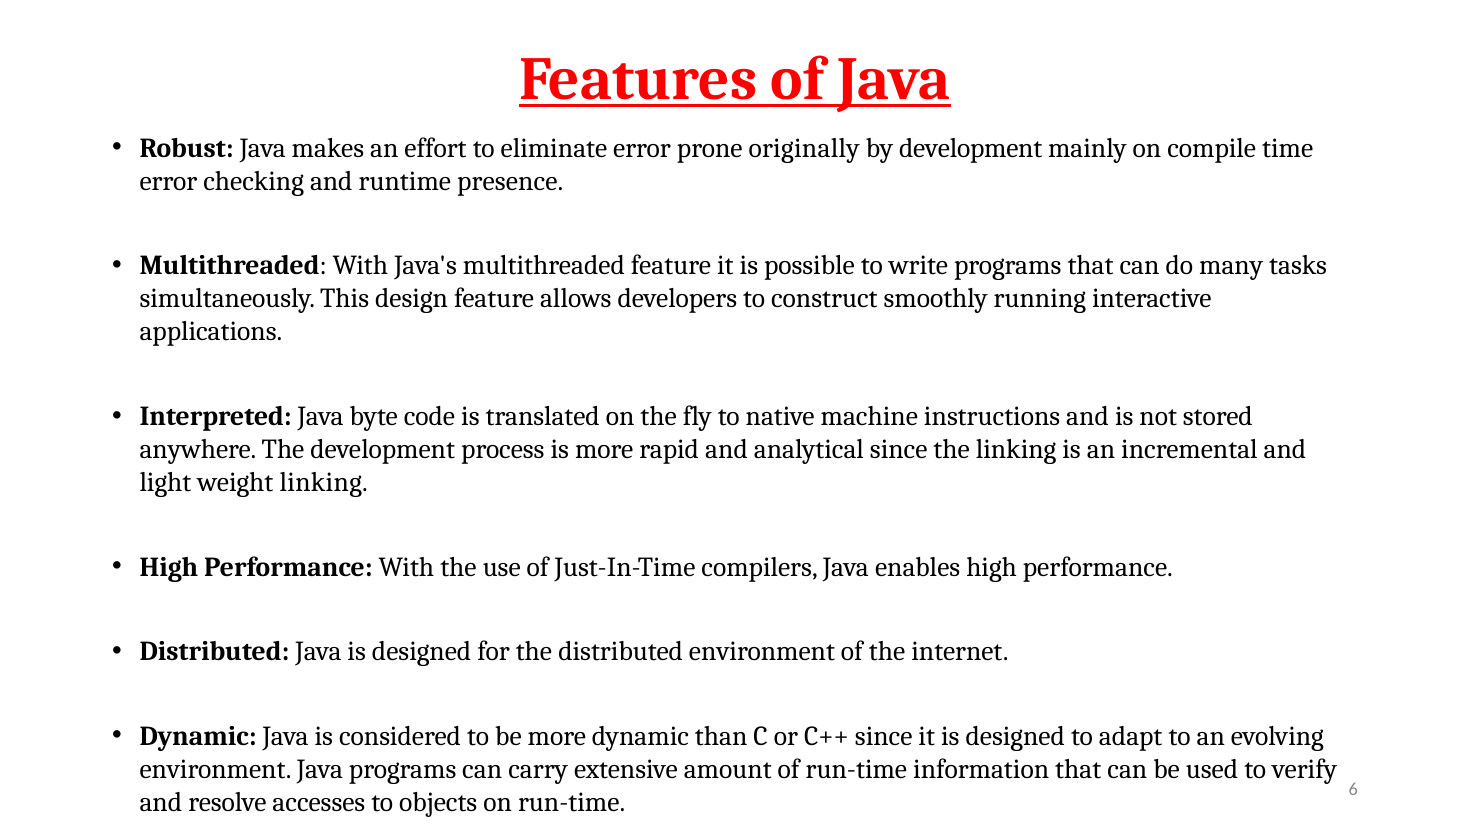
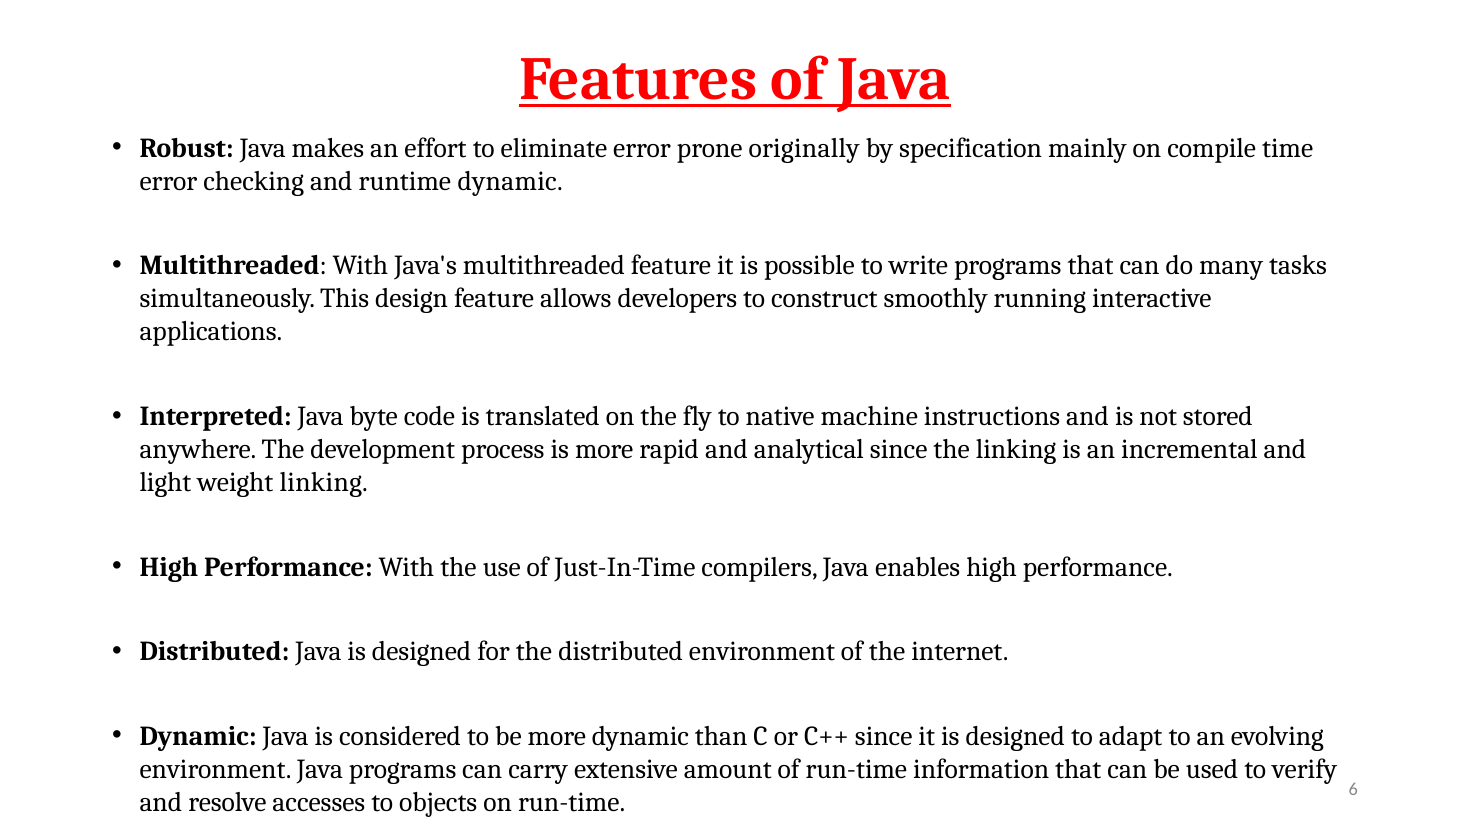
by development: development -> specification
runtime presence: presence -> dynamic
